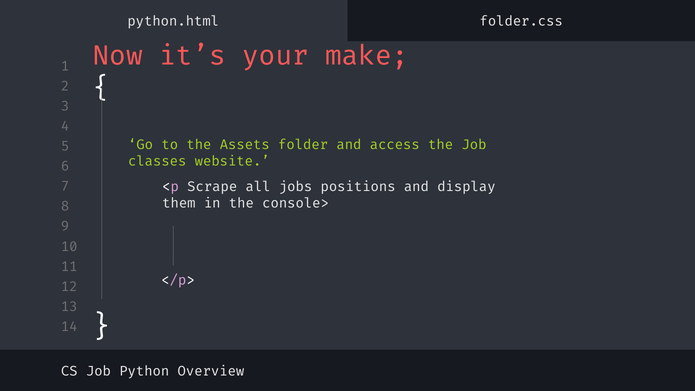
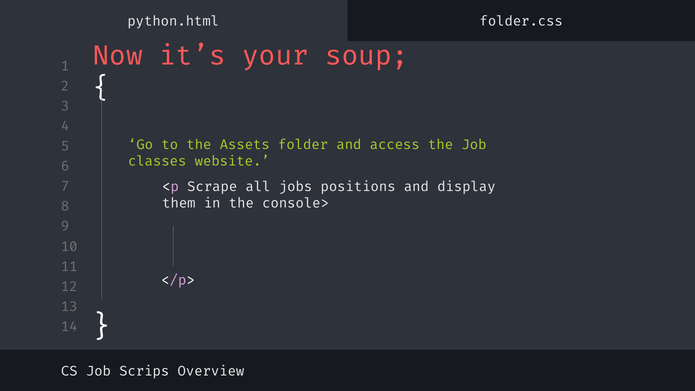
make: make -> soup
Python: Python -> Scrips
